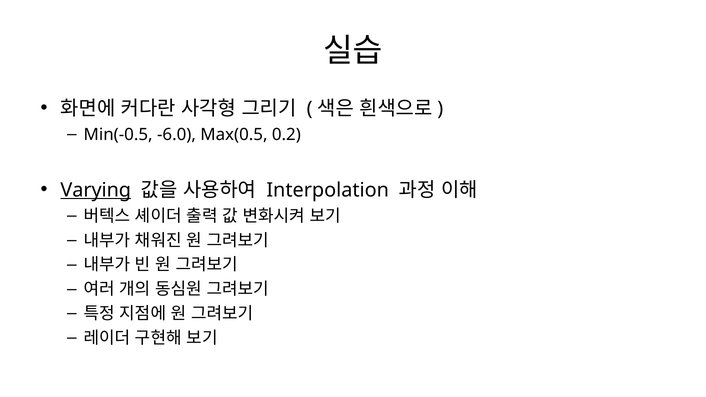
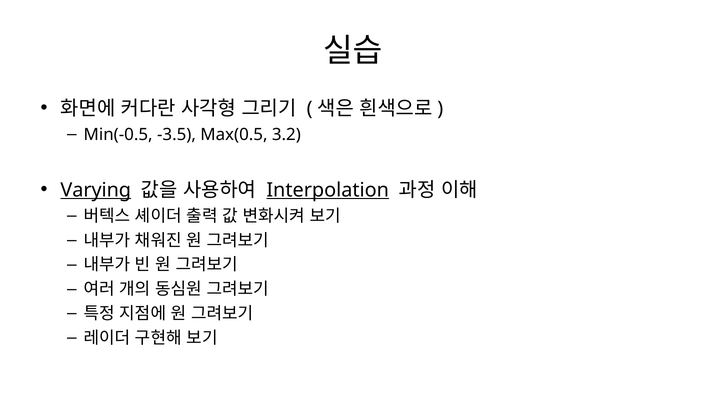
-6.0: -6.0 -> -3.5
0.2: 0.2 -> 3.2
Interpolation underline: none -> present
